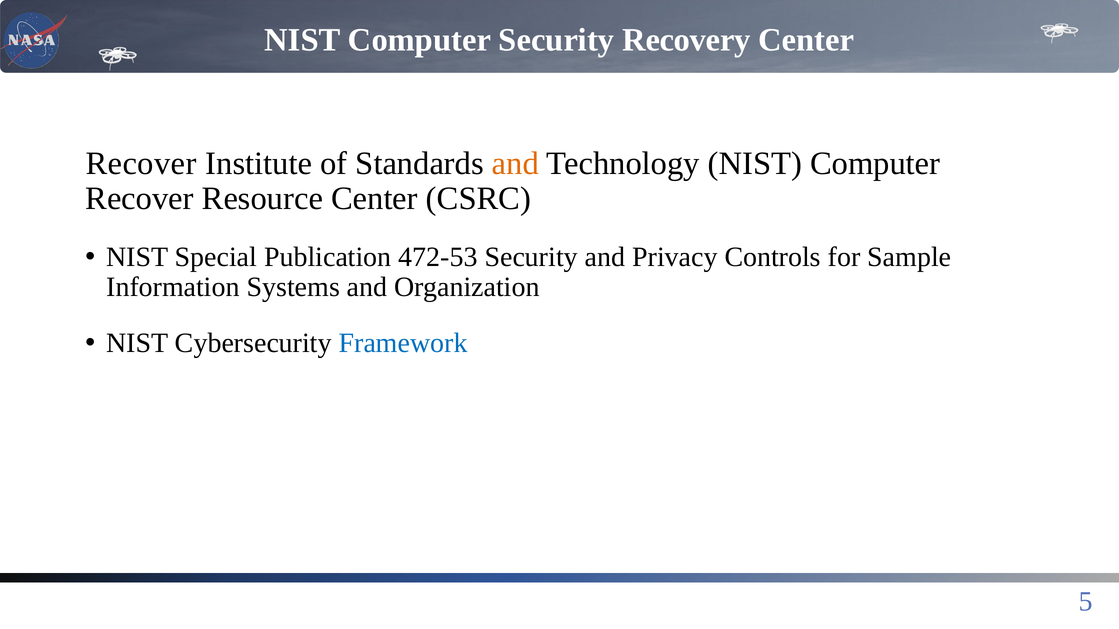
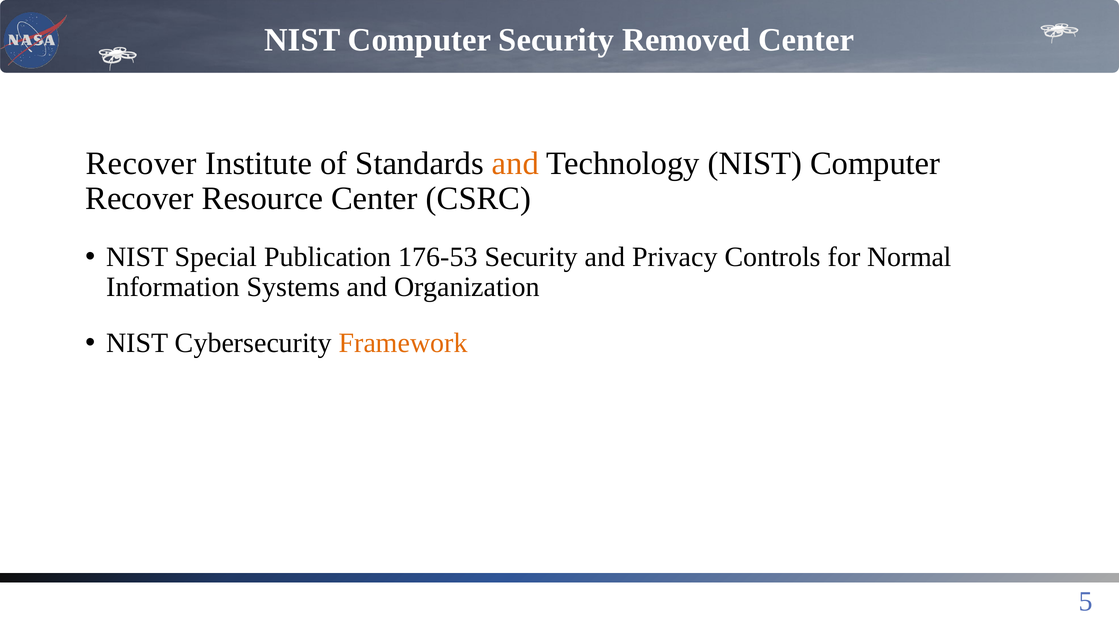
Recovery: Recovery -> Removed
472-53: 472-53 -> 176-53
Sample: Sample -> Normal
Framework colour: blue -> orange
